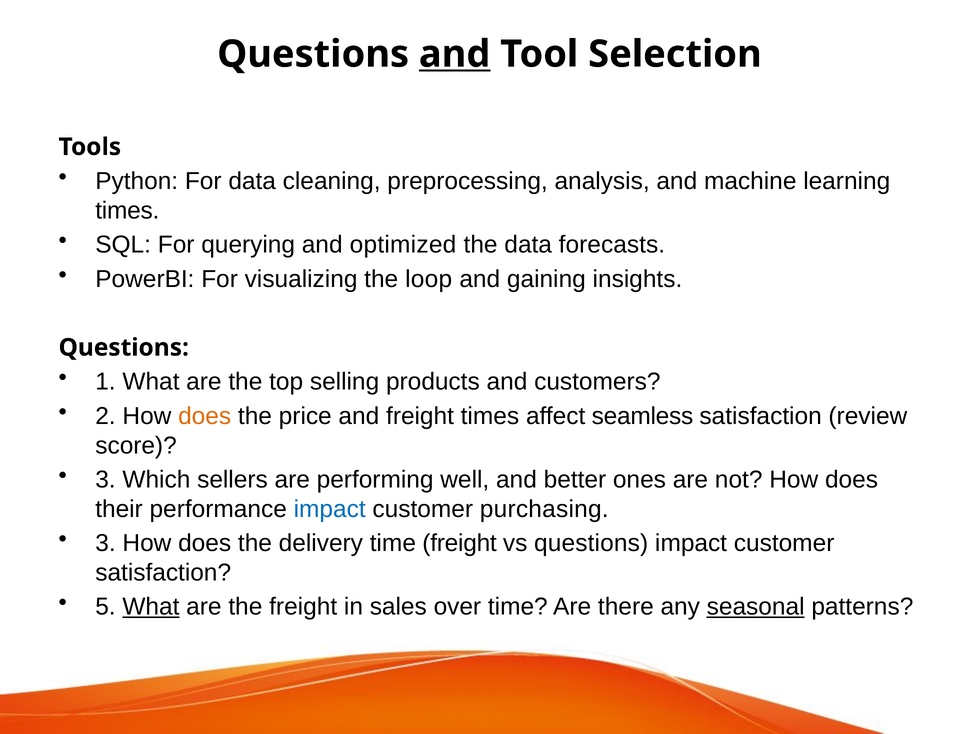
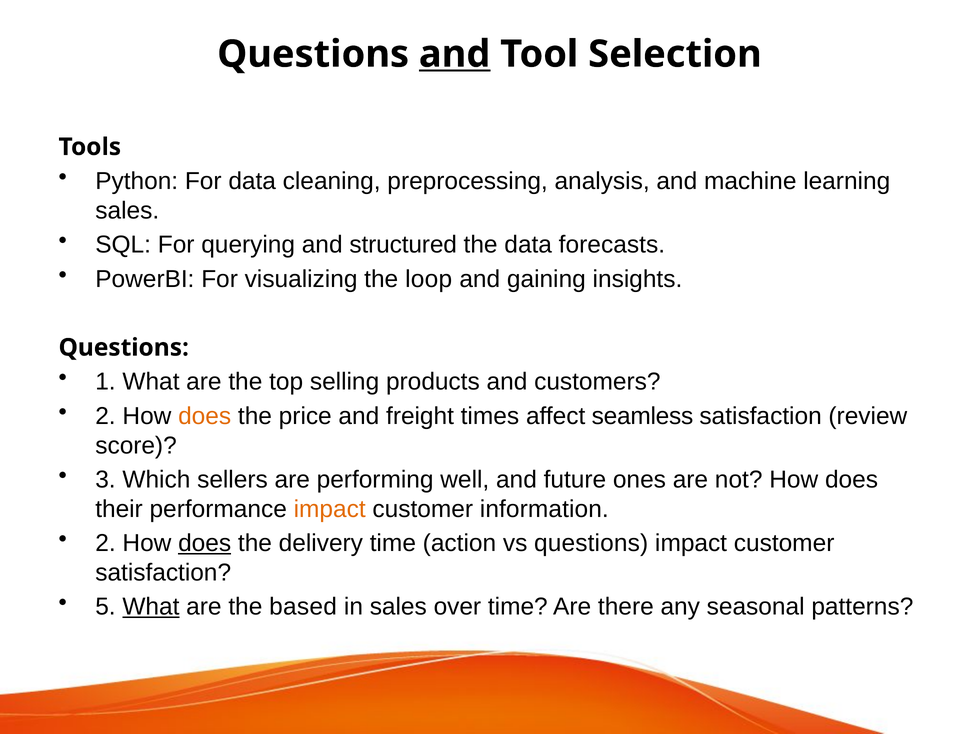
times at (127, 211): times -> sales
optimized: optimized -> structured
better: better -> future
impact at (330, 509) colour: blue -> orange
purchasing: purchasing -> information
3 at (105, 543): 3 -> 2
does at (205, 543) underline: none -> present
time freight: freight -> action
the freight: freight -> based
seasonal underline: present -> none
